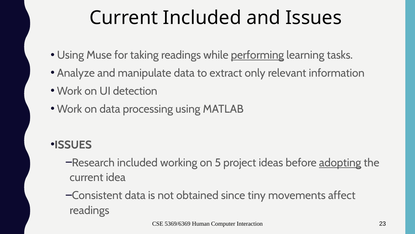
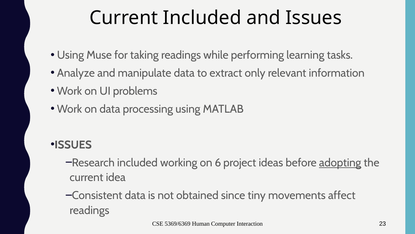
performing underline: present -> none
detection: detection -> problems
5: 5 -> 6
